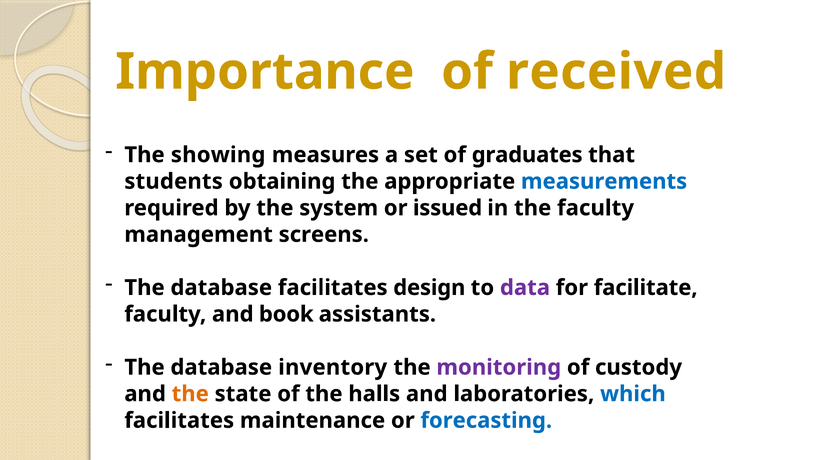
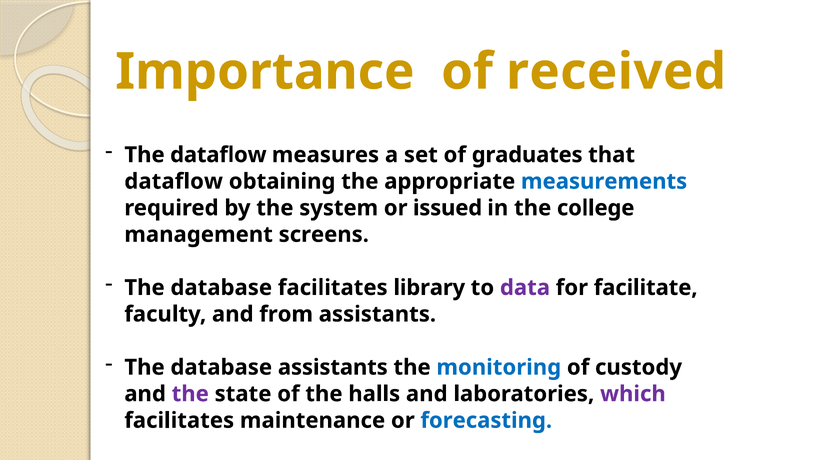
The showing: showing -> dataflow
students at (174, 181): students -> dataflow
the faculty: faculty -> college
design: design -> library
book: book -> from
database inventory: inventory -> assistants
monitoring colour: purple -> blue
the at (190, 394) colour: orange -> purple
which colour: blue -> purple
